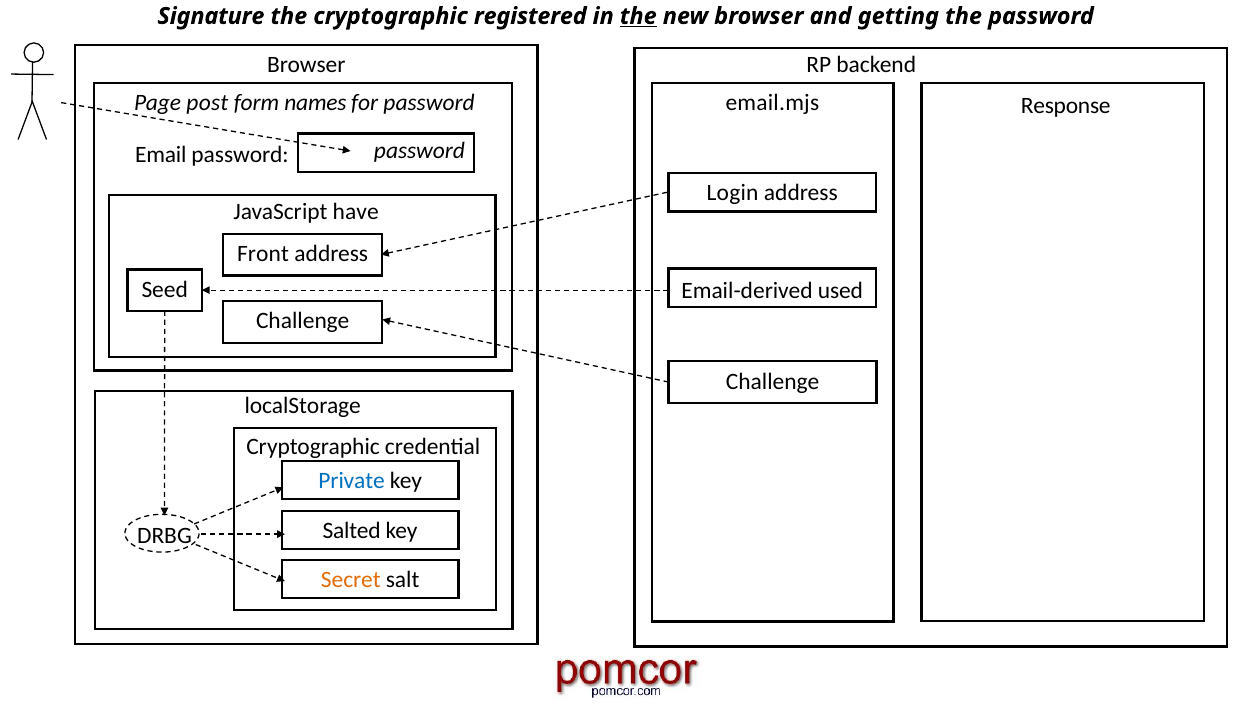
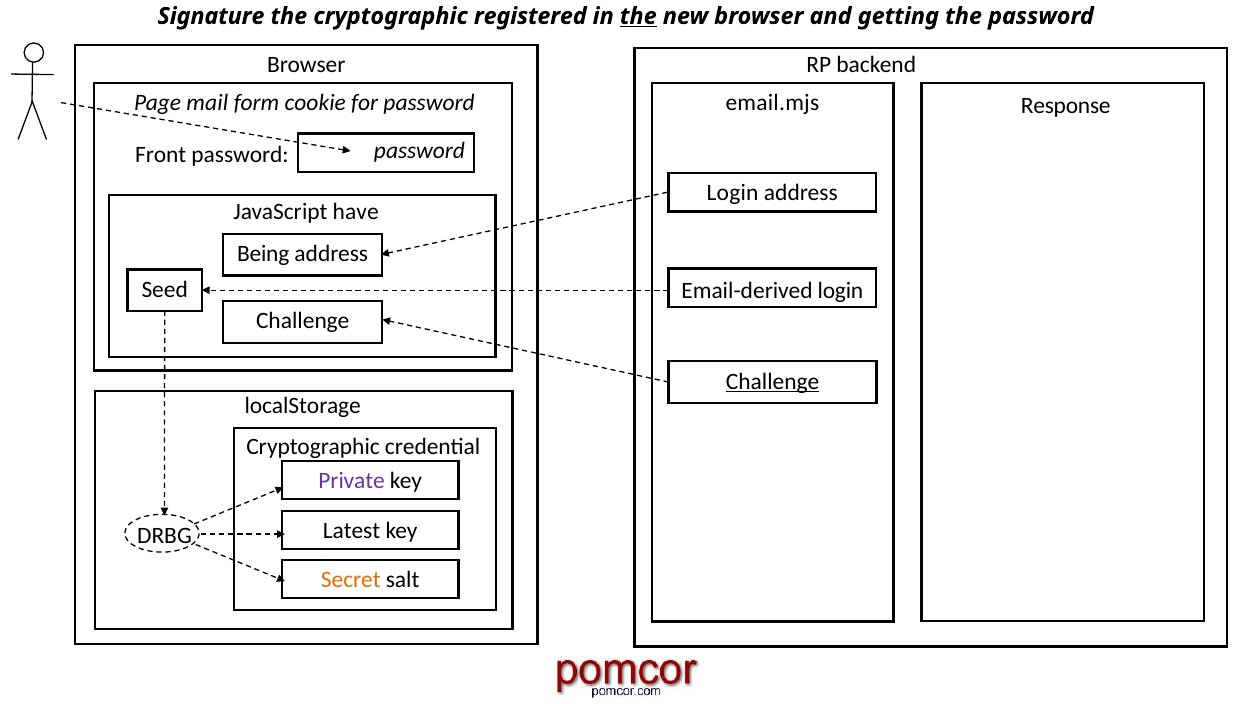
post: post -> mail
names: names -> cookie
Email: Email -> Front
Front: Front -> Being
Email-derived used: used -> login
Challenge at (773, 382) underline: none -> present
Private colour: blue -> purple
Salted: Salted -> Latest
